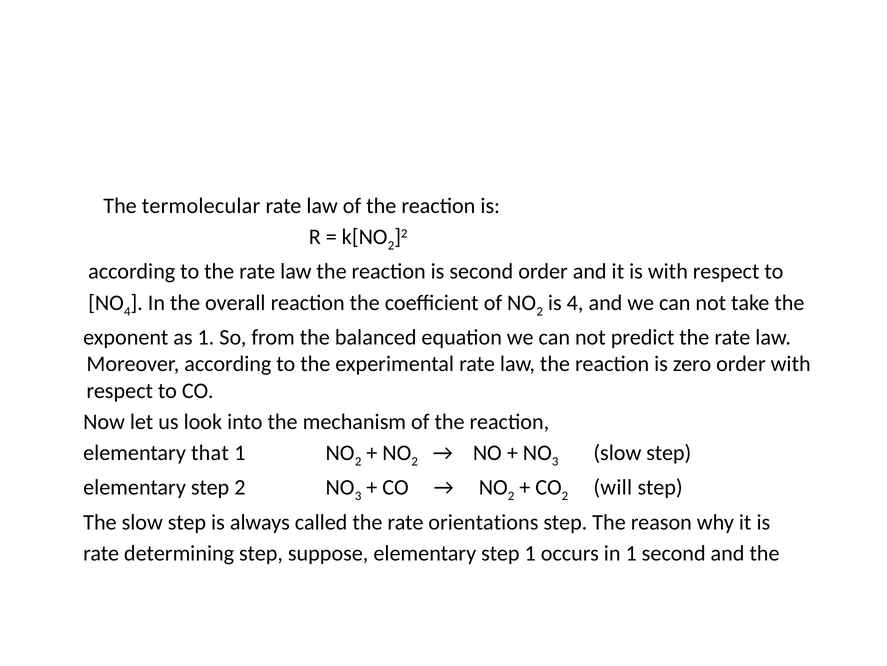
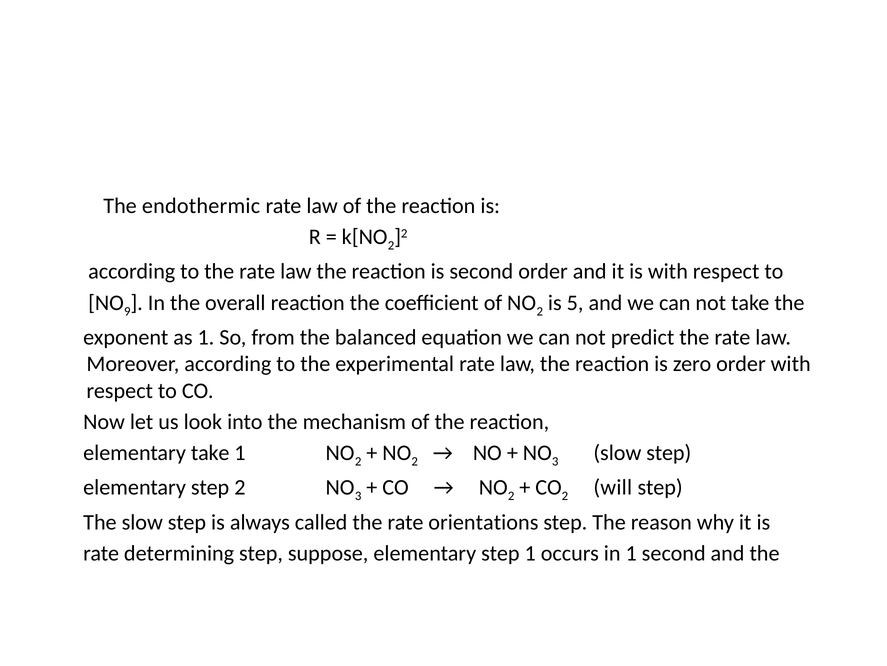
termolecular: termolecular -> endothermic
NO 4: 4 -> 9
is 4: 4 -> 5
elementary that: that -> take
